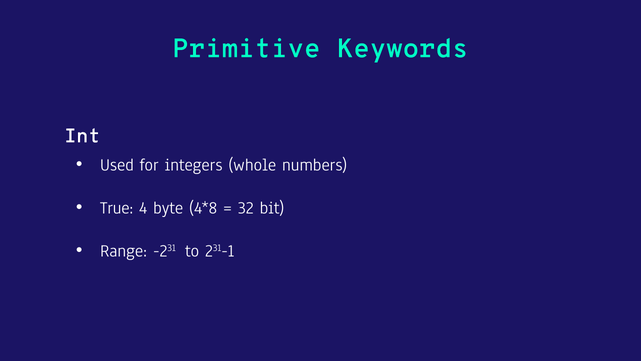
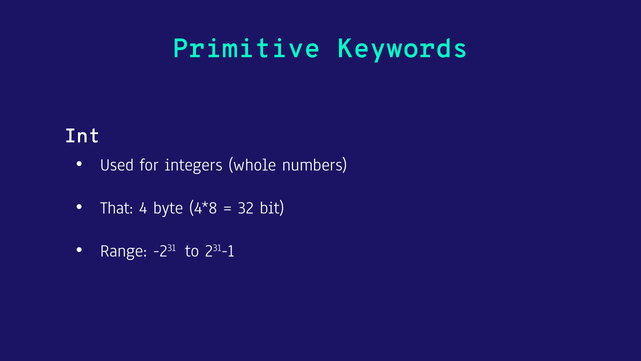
True: True -> That
